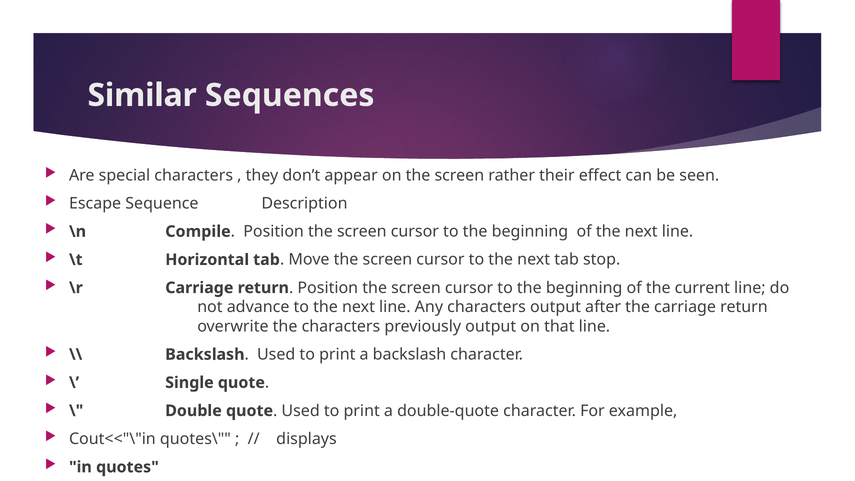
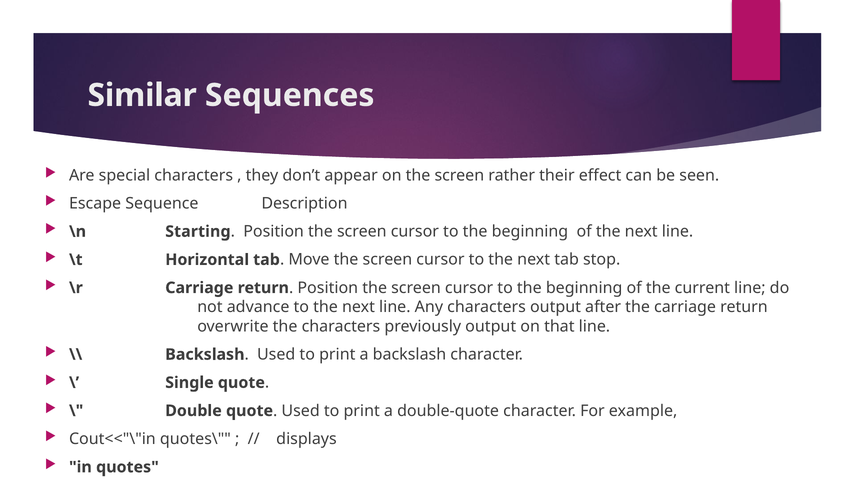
Compile: Compile -> Starting
